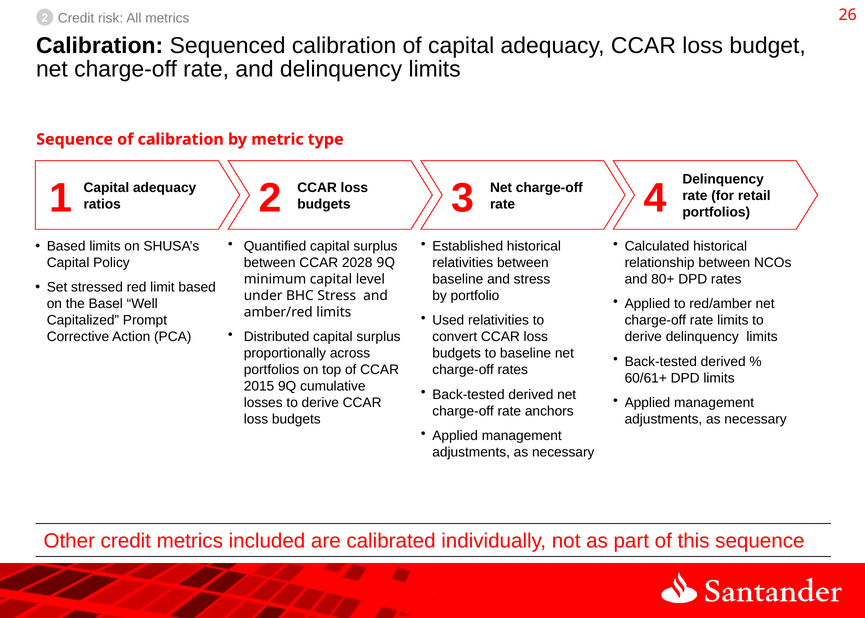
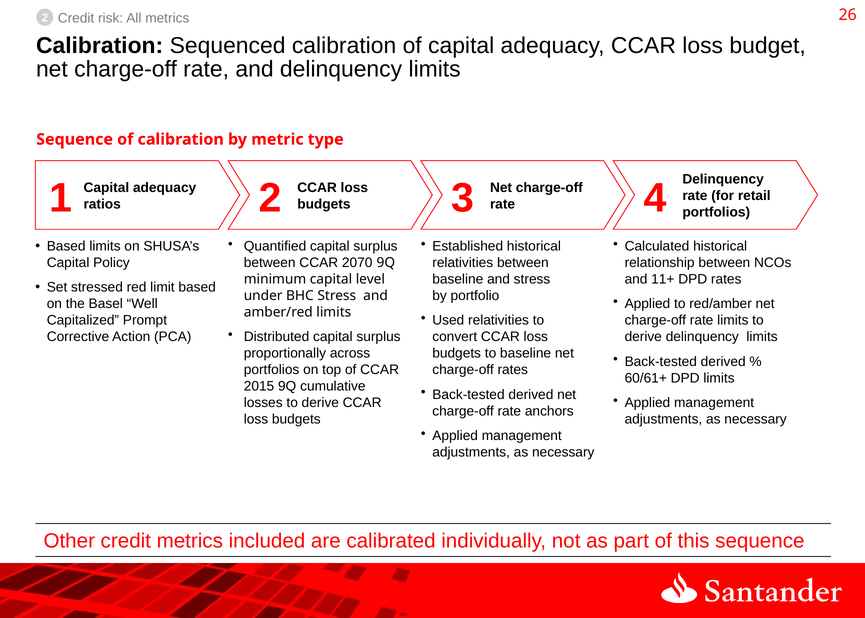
2028: 2028 -> 2070
80+: 80+ -> 11+
